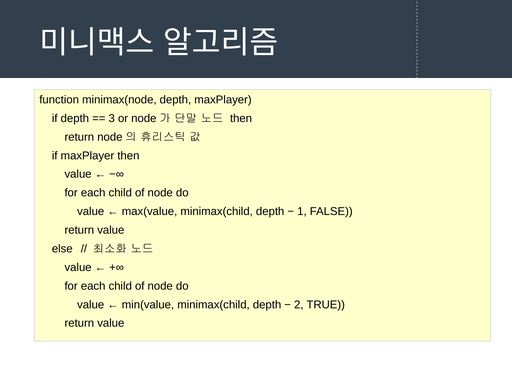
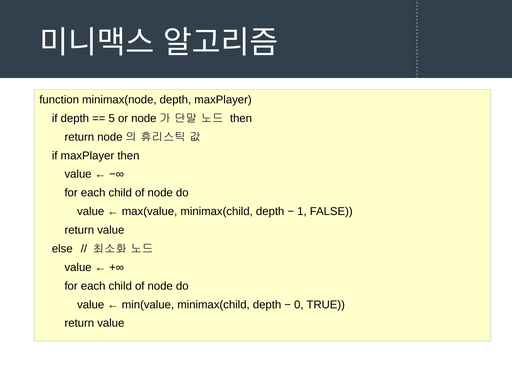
3: 3 -> 5
2: 2 -> 0
